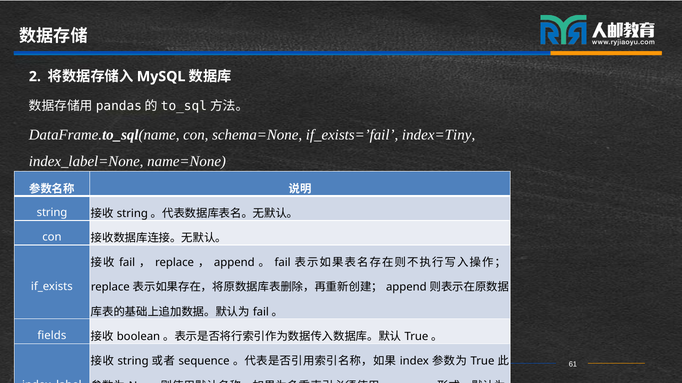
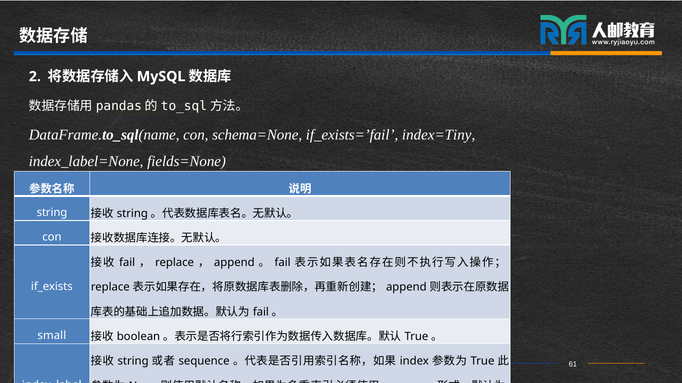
name=None: name=None -> fields=None
fields: fields -> small
